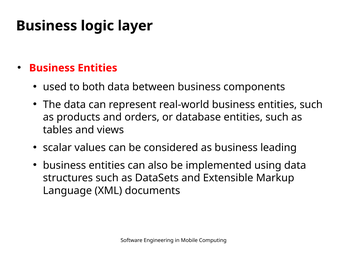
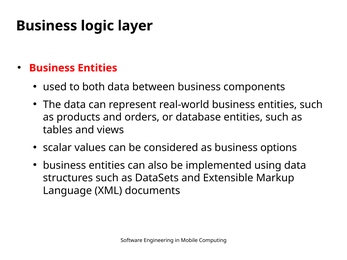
leading: leading -> options
